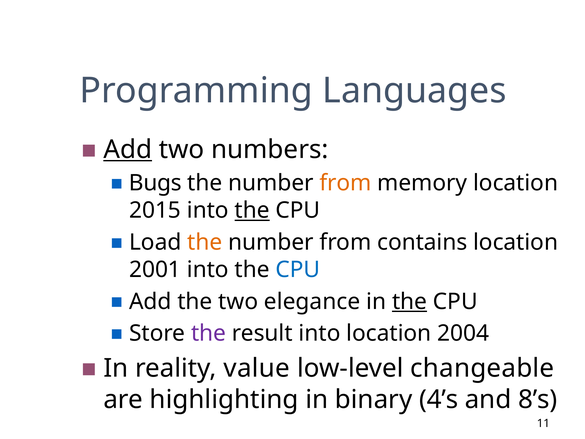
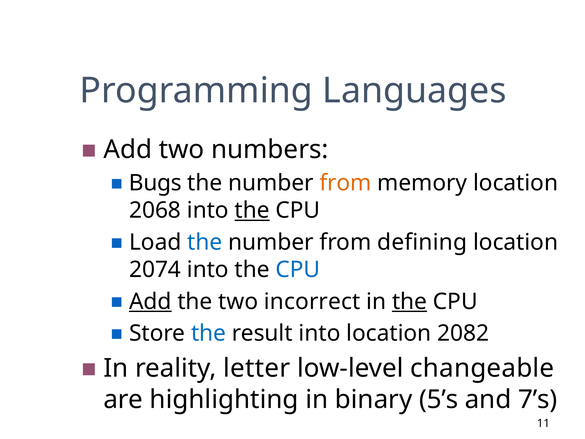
Add at (128, 149) underline: present -> none
2015: 2015 -> 2068
the at (205, 242) colour: orange -> blue
contains: contains -> defining
2001: 2001 -> 2074
Add at (150, 301) underline: none -> present
elegance: elegance -> incorrect
the at (209, 333) colour: purple -> blue
2004: 2004 -> 2082
value: value -> letter
4’s: 4’s -> 5’s
8’s: 8’s -> 7’s
